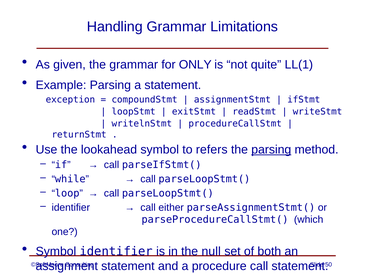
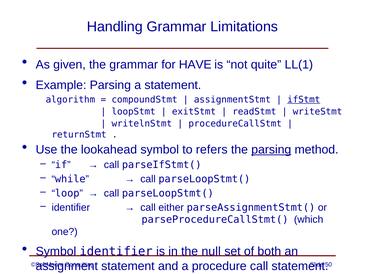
ONLY: ONLY -> HAVE
exception: exception -> algorithm
ifStmt underline: none -> present
